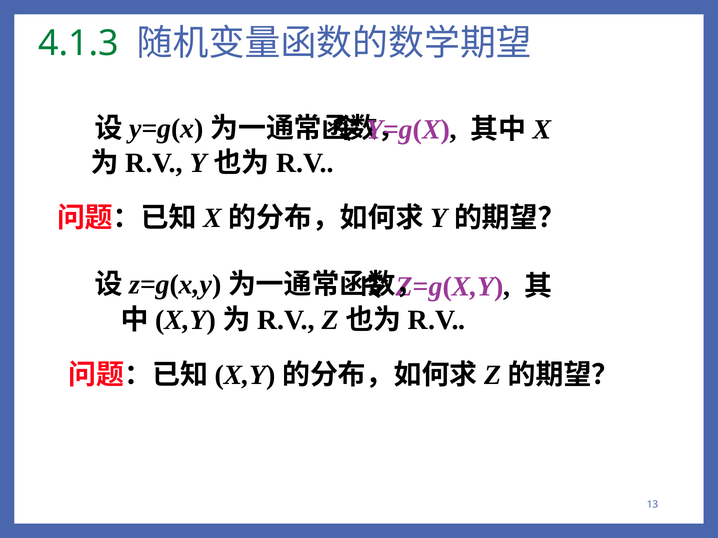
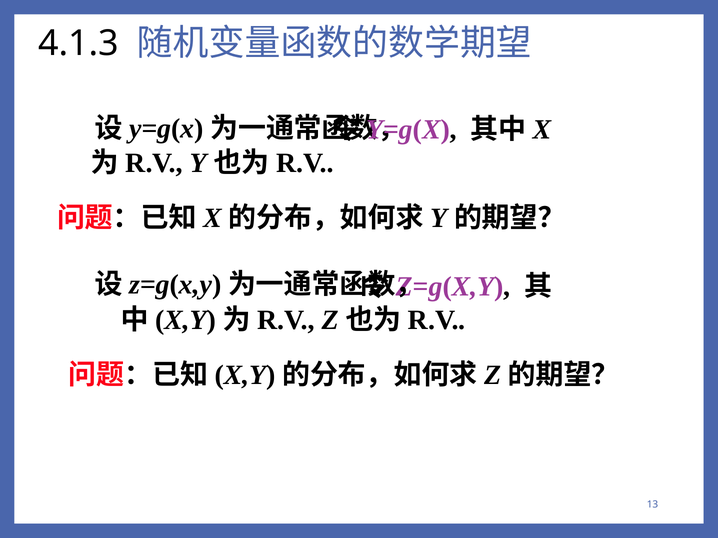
4.1.3 colour: green -> black
